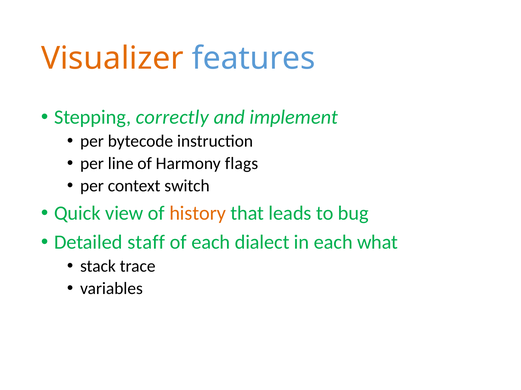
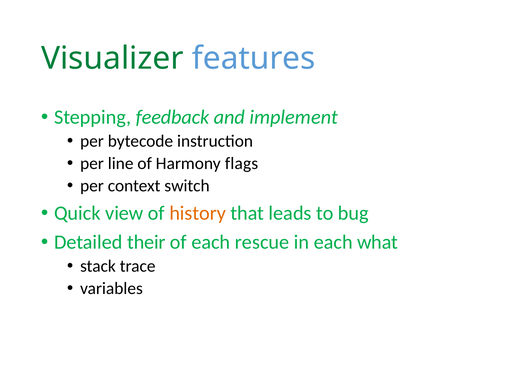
Visualizer colour: orange -> green
correctly: correctly -> feedback
staff: staff -> their
dialect: dialect -> rescue
